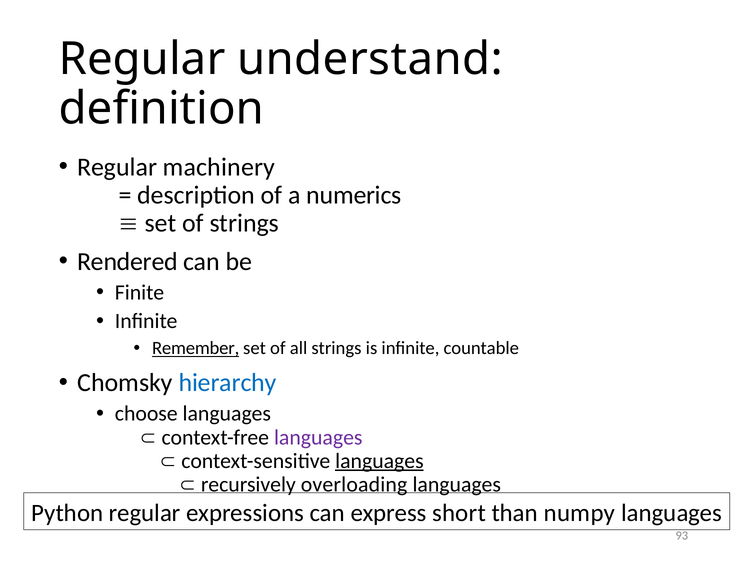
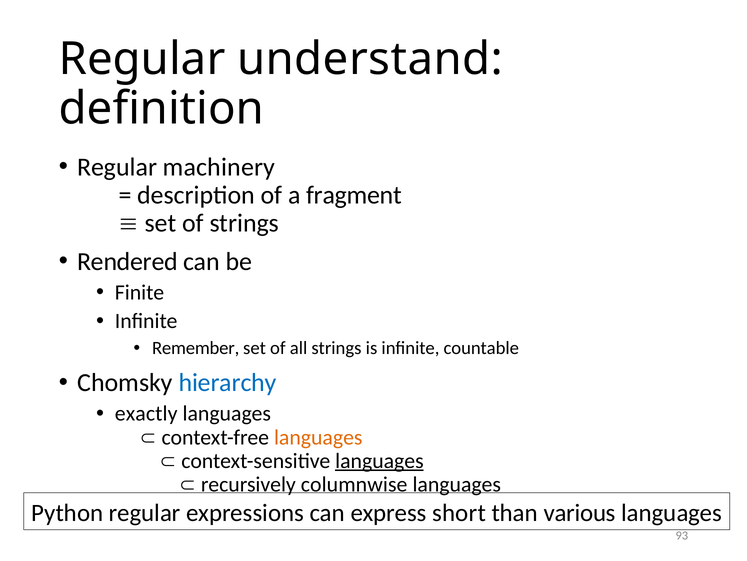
numerics: numerics -> fragment
Remember underline: present -> none
choose: choose -> exactly
languages at (318, 437) colour: purple -> orange
overloading: overloading -> columnwise
numpy: numpy -> various
